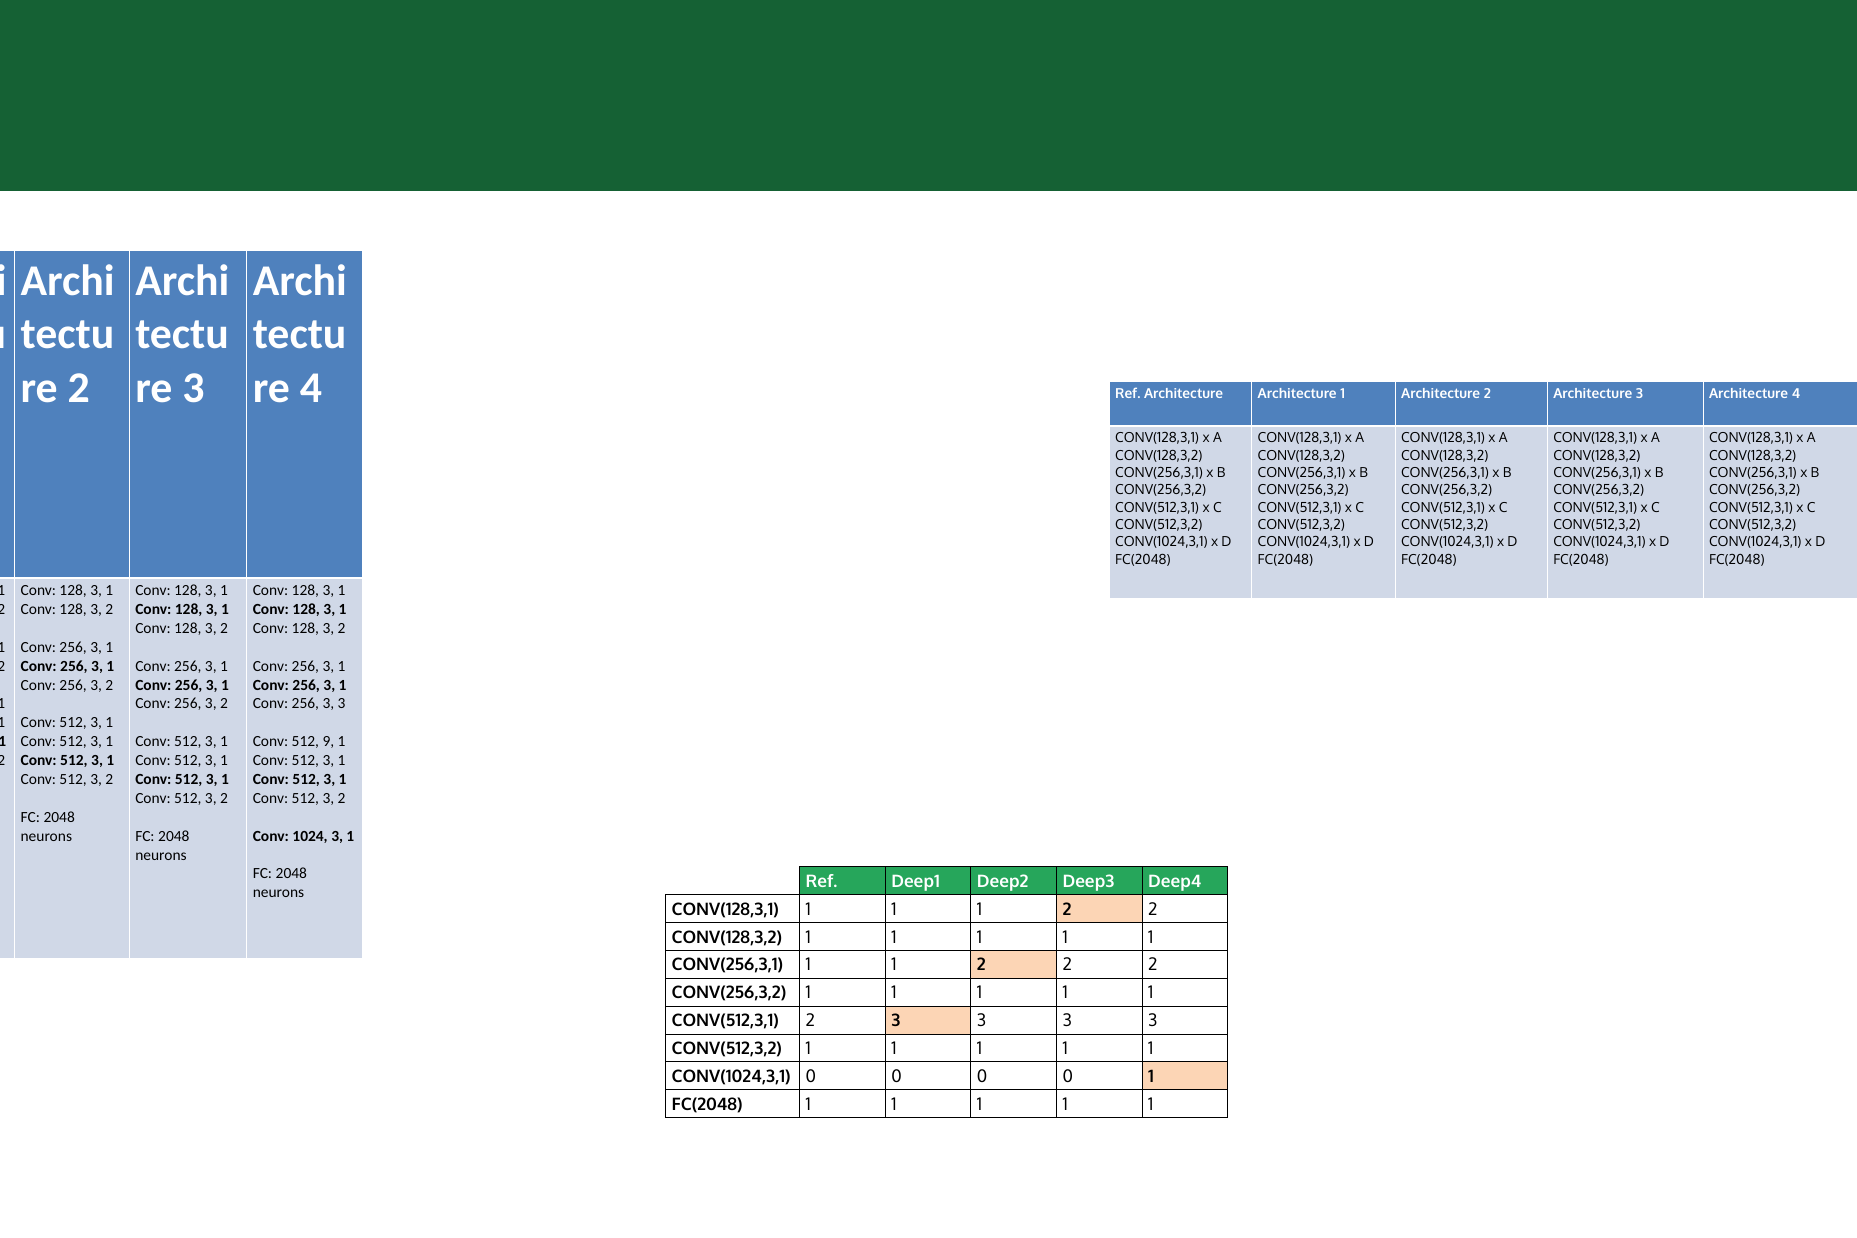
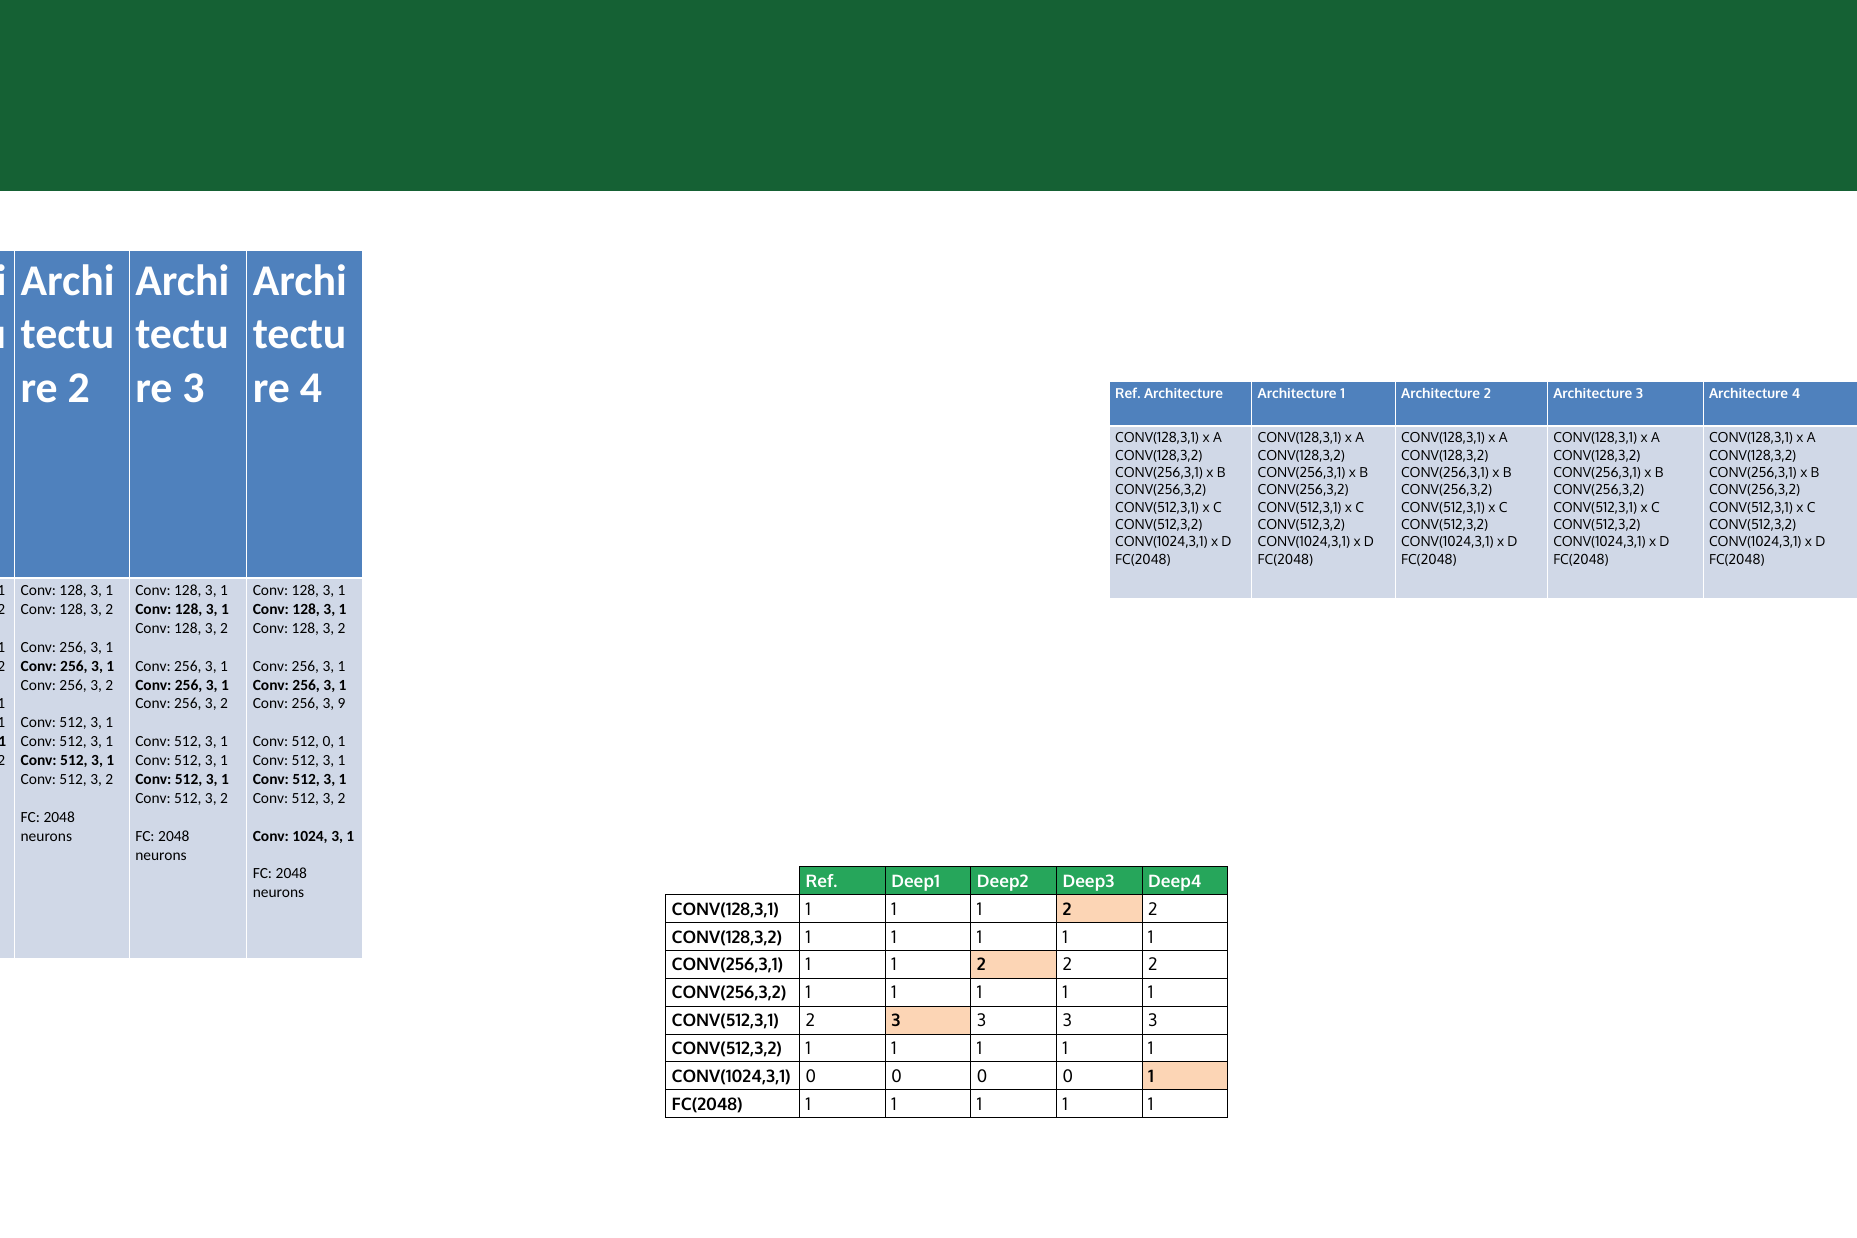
256 3 3: 3 -> 9
512 9: 9 -> 0
